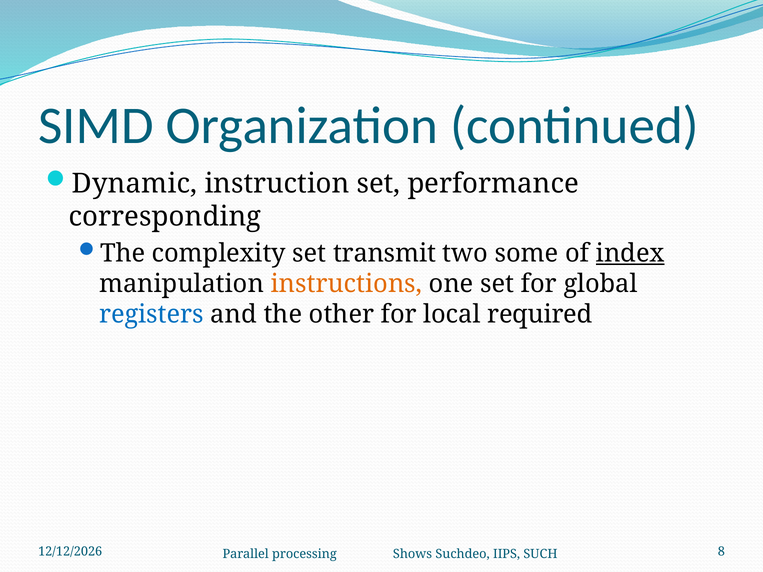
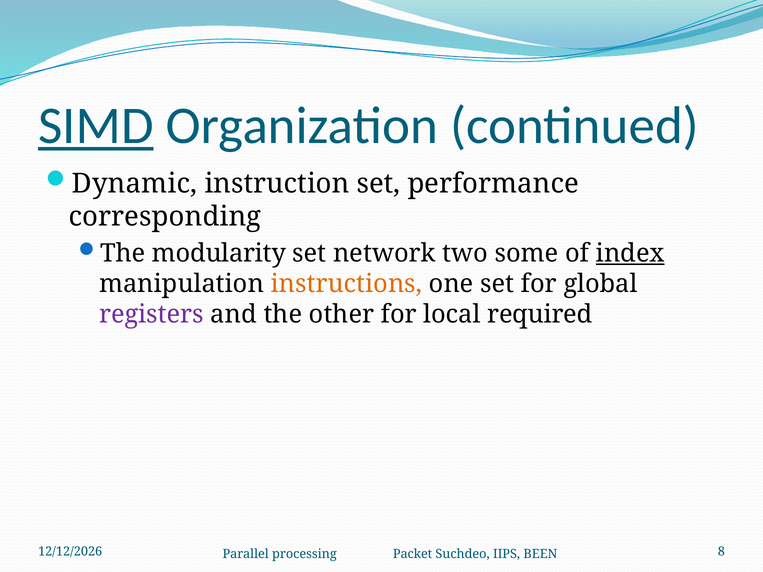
SIMD underline: none -> present
complexity: complexity -> modularity
transmit: transmit -> network
registers colour: blue -> purple
Shows: Shows -> Packet
SUCH: SUCH -> BEEN
